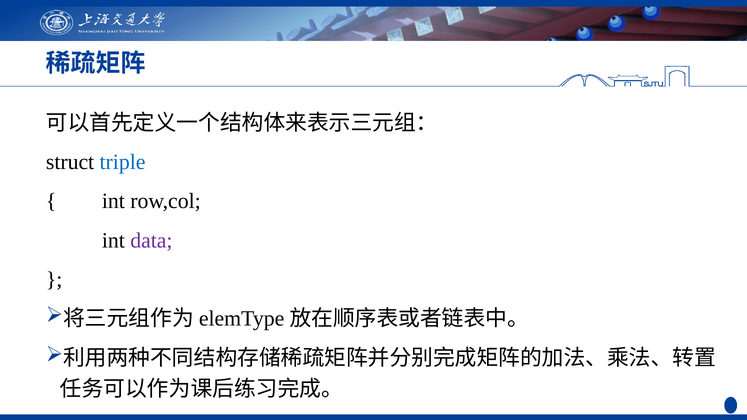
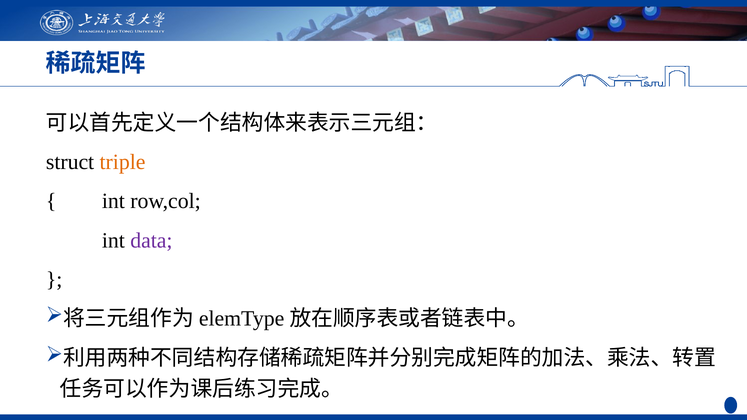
triple colour: blue -> orange
